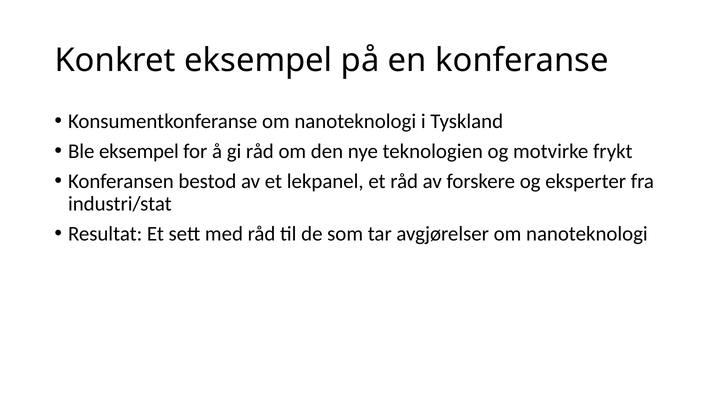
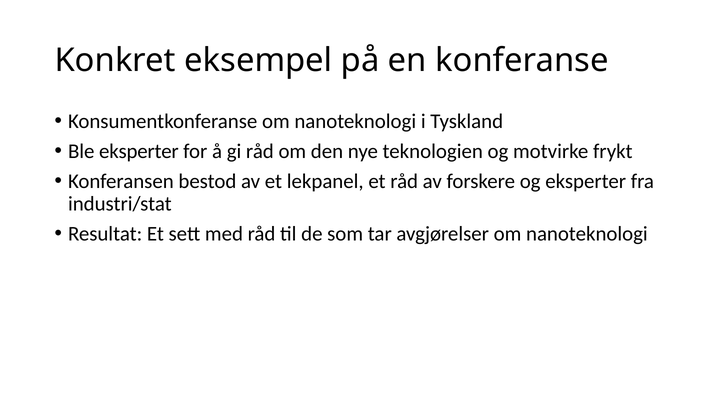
Ble eksempel: eksempel -> eksperter
